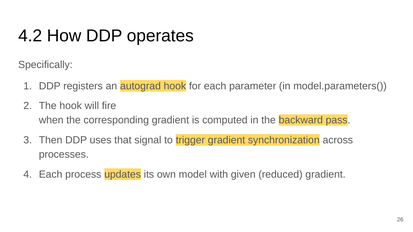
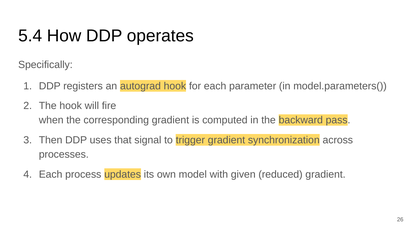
4.2: 4.2 -> 5.4
